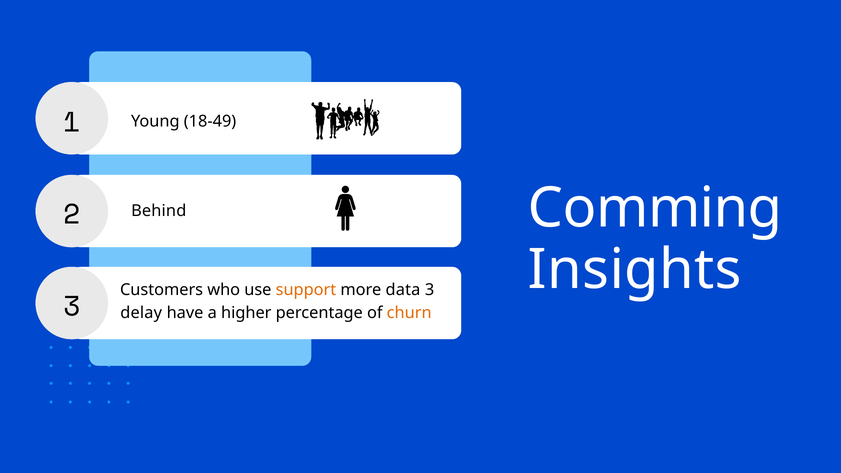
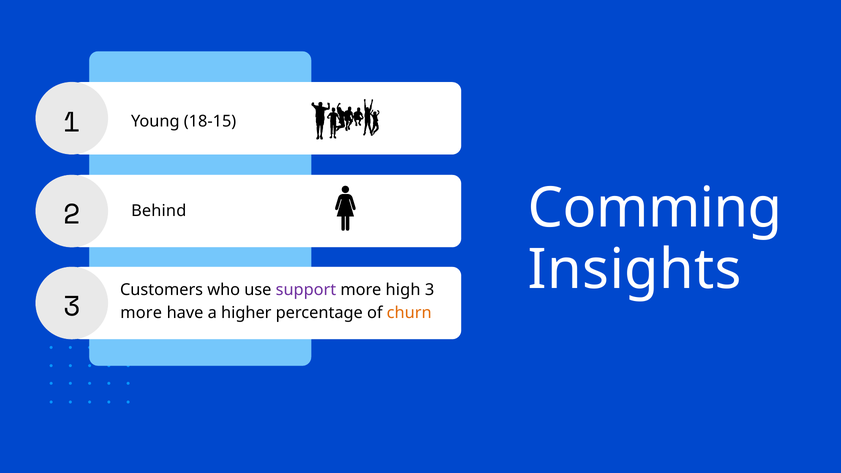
18-49: 18-49 -> 18-15
support colour: orange -> purple
data: data -> high
delay at (141, 313): delay -> more
